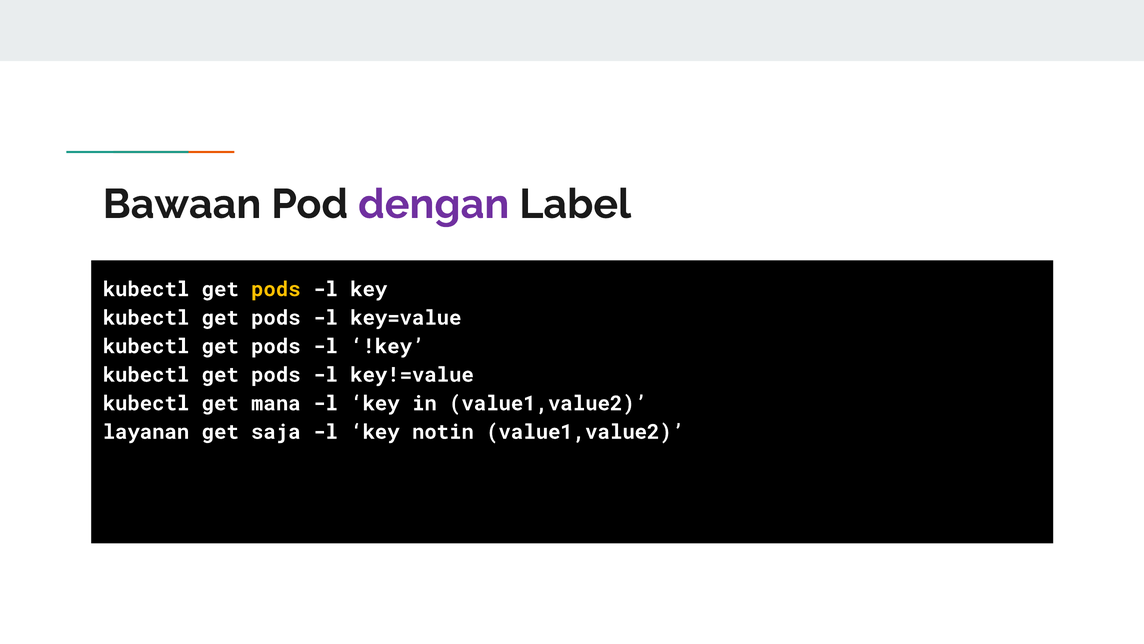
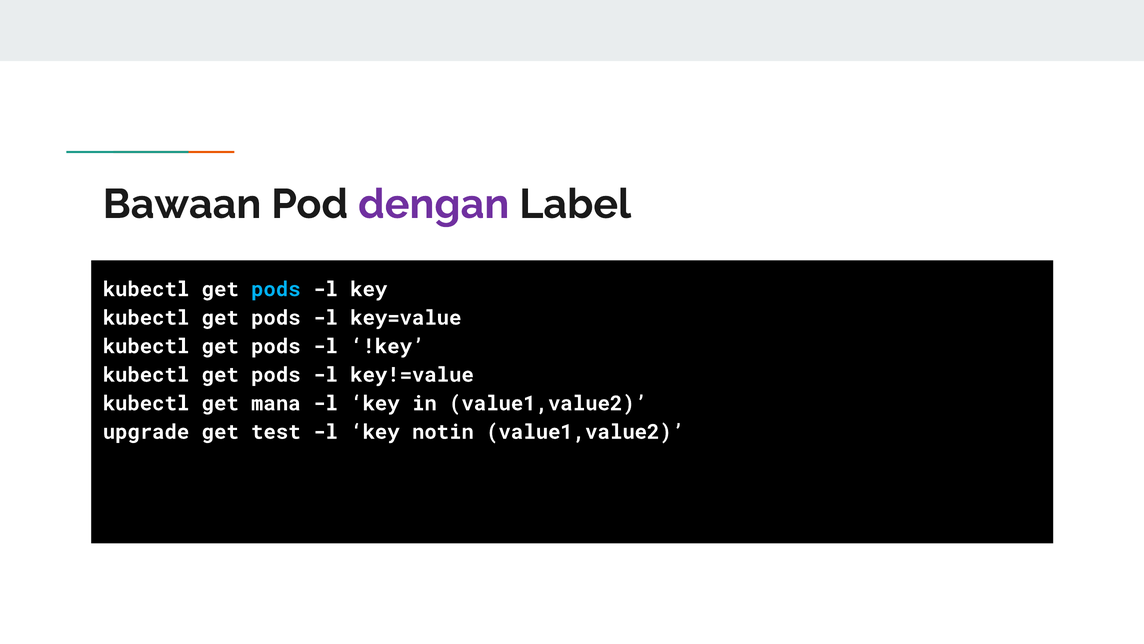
pods at (276, 289) colour: yellow -> light blue
layanan: layanan -> upgrade
saja: saja -> test
